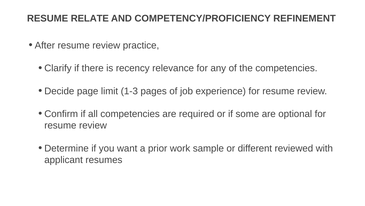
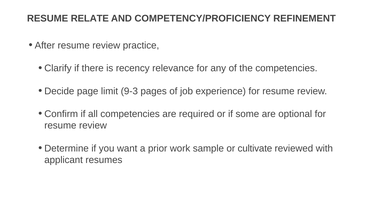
1-3: 1-3 -> 9-3
different: different -> cultivate
